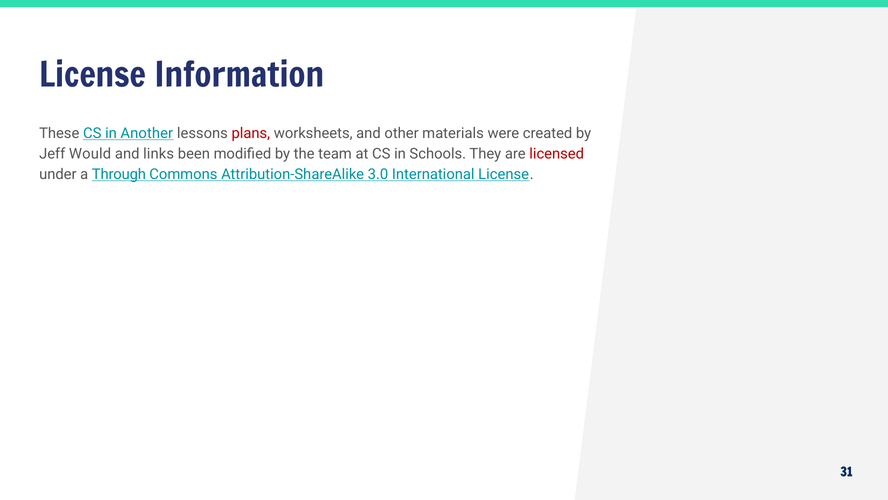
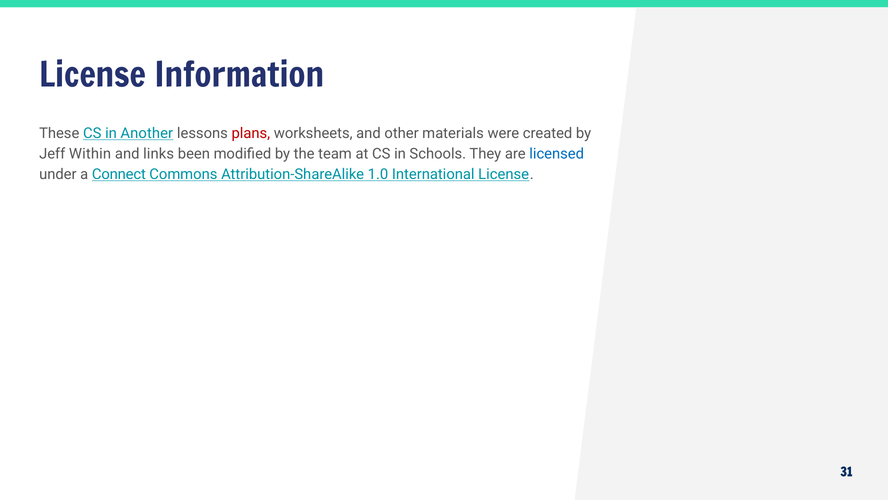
Would: Would -> Within
licensed colour: red -> blue
Through: Through -> Connect
3.0: 3.0 -> 1.0
